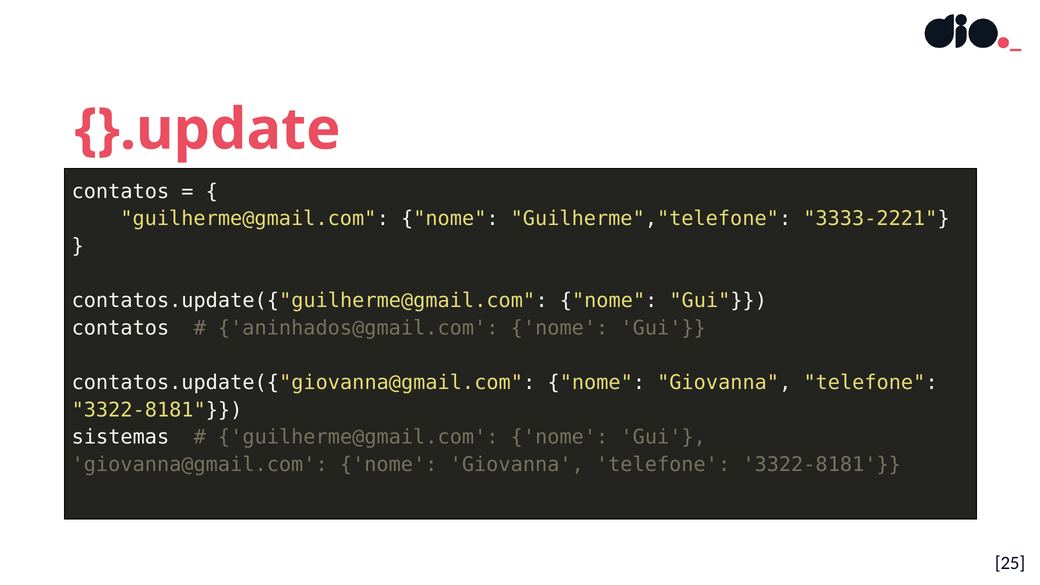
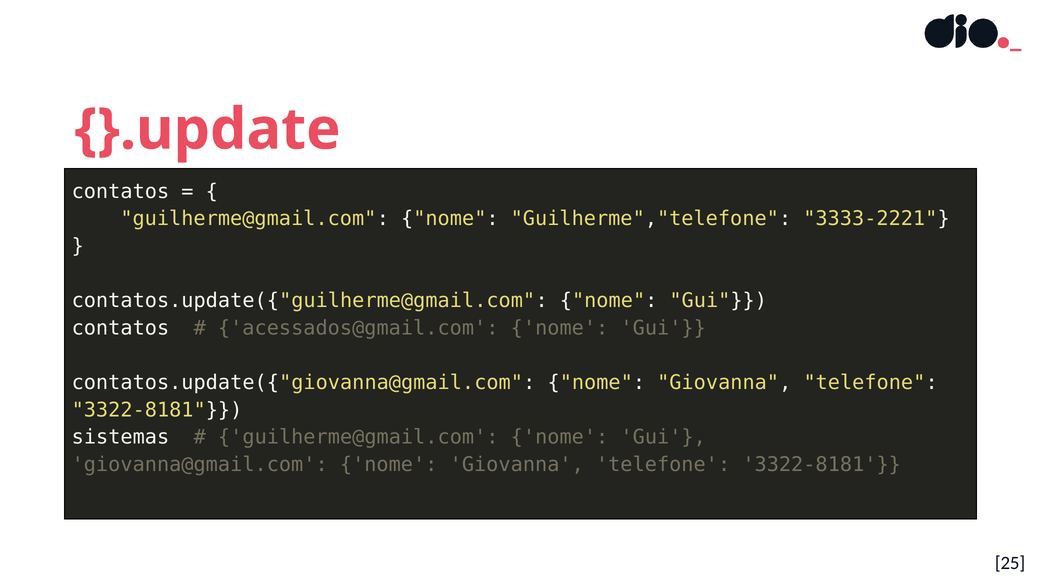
aninhados@gmail.com: aninhados@gmail.com -> acessados@gmail.com
